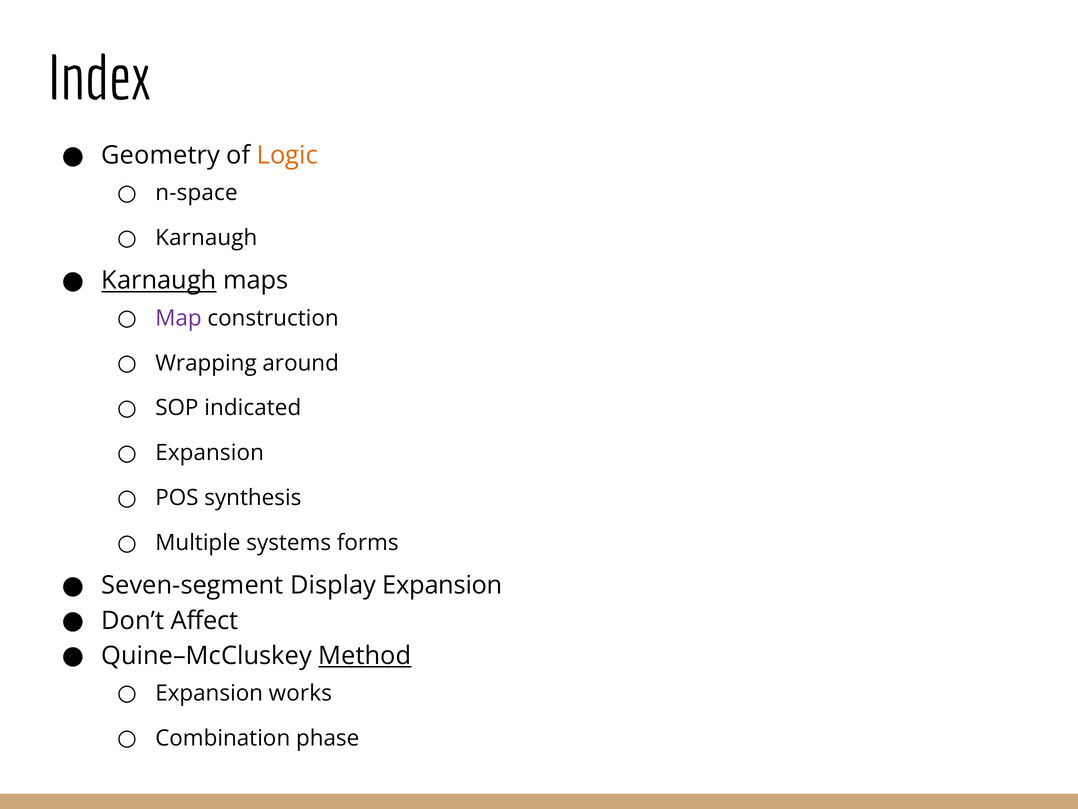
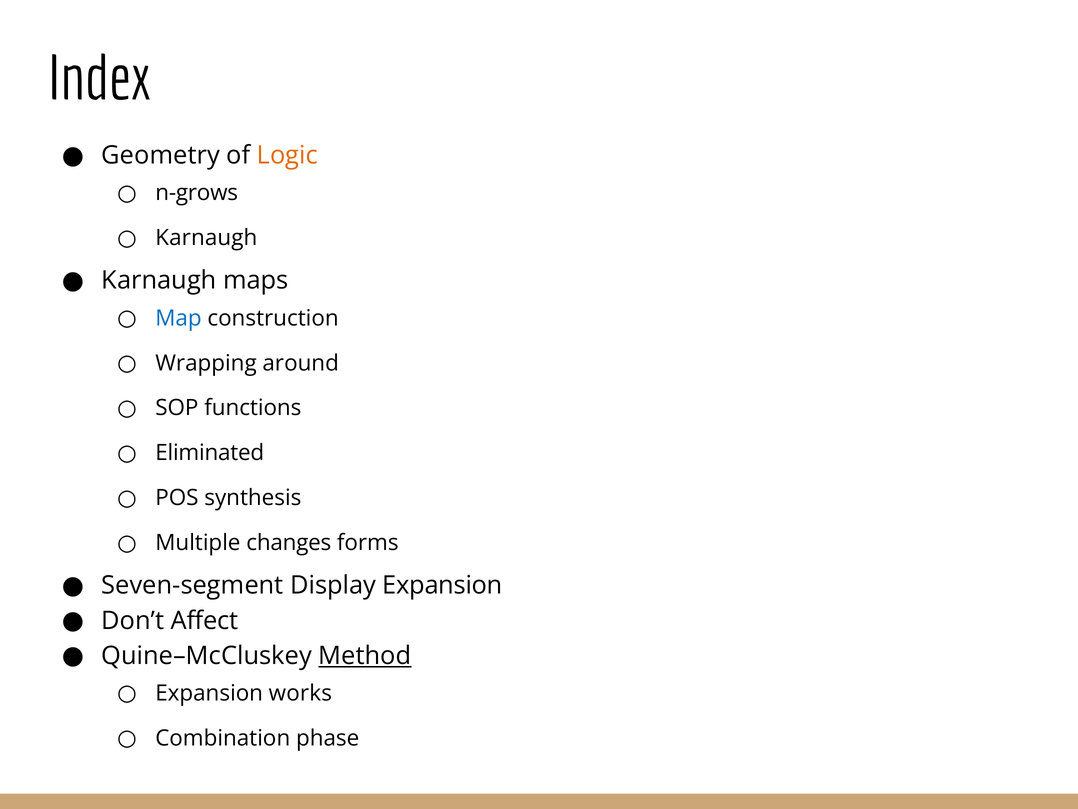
n-space: n-space -> n-grows
Karnaugh at (159, 280) underline: present -> none
Map colour: purple -> blue
indicated: indicated -> functions
Expansion at (210, 453): Expansion -> Eliminated
systems: systems -> changes
